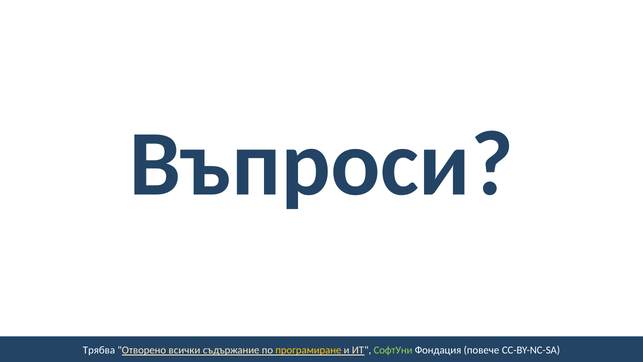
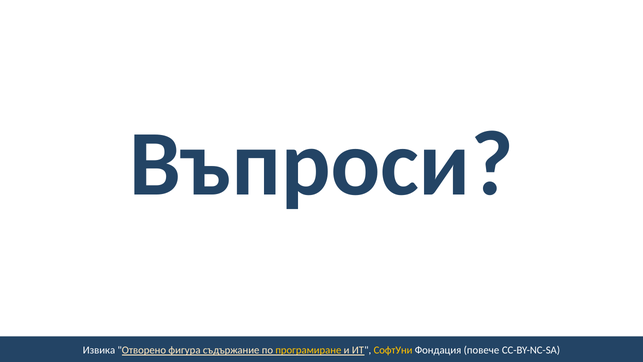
Трябва: Трябва -> Извика
всички: всички -> фигура
СофтУни colour: light green -> yellow
